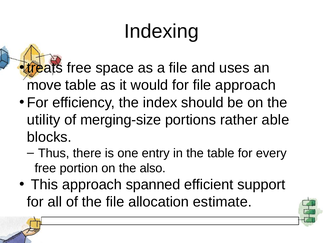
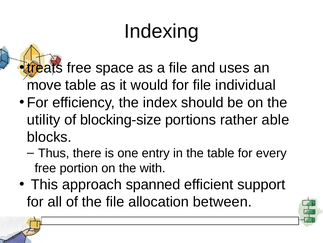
file approach: approach -> individual
merging-size: merging-size -> blocking-size
also: also -> with
estimate: estimate -> between
